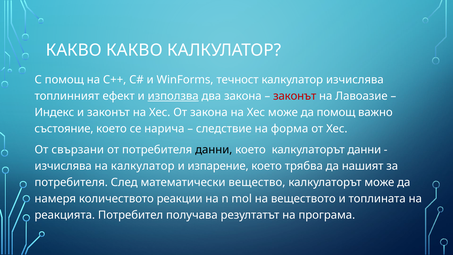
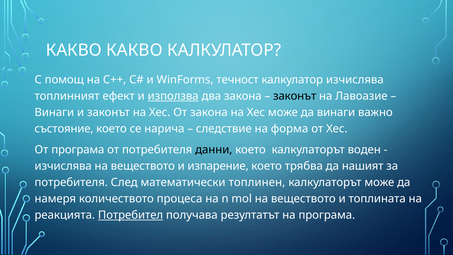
законът at (295, 96) colour: red -> black
Индекс at (54, 112): Индекс -> Винаги
да помощ: помощ -> винаги
От свързани: свързани -> програма
калкулаторът данни: данни -> воден
калкулатор at (143, 166): калкулатор -> веществото
вещество: вещество -> топлинен
реакции: реакции -> процеса
Потребител underline: none -> present
